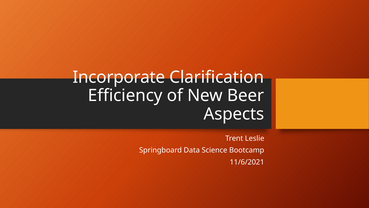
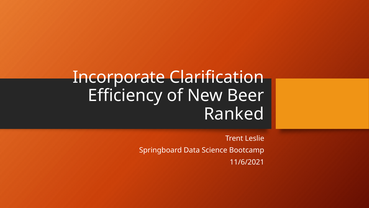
Aspects: Aspects -> Ranked
